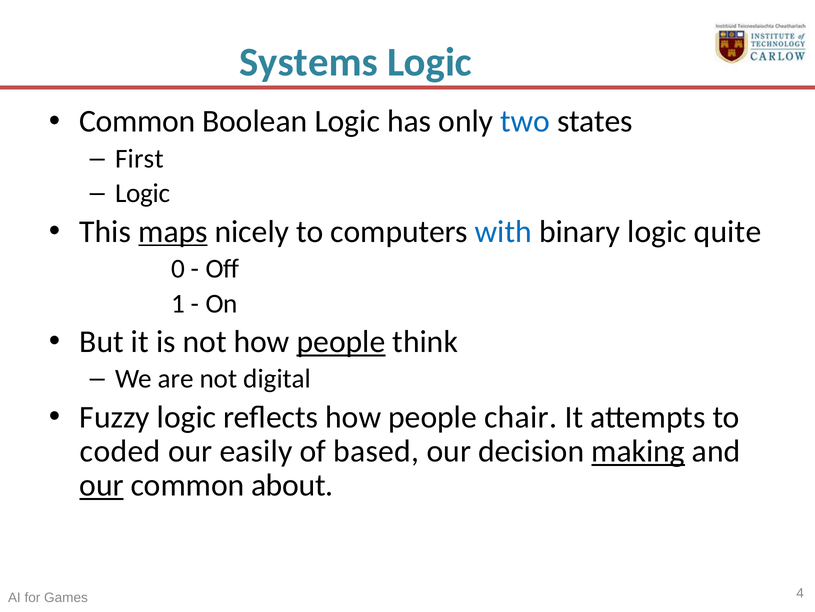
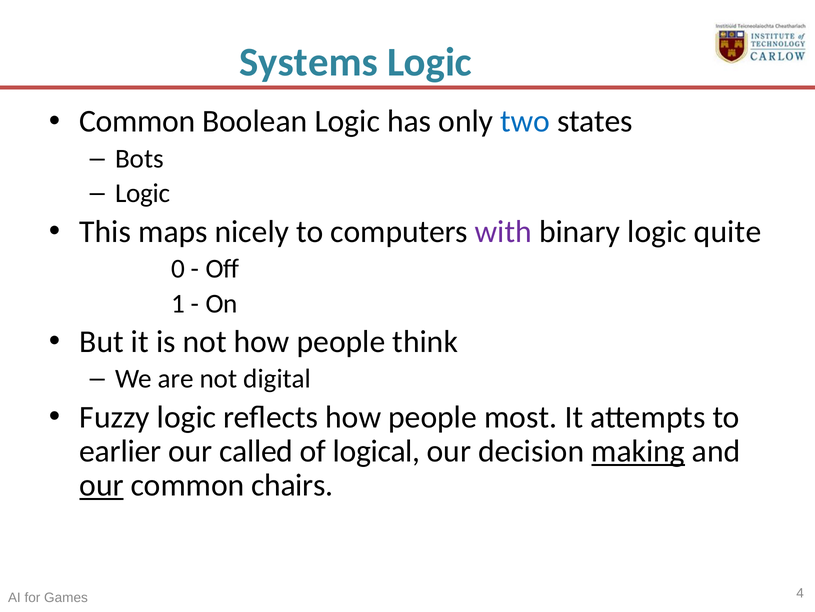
First: First -> Bots
maps underline: present -> none
with colour: blue -> purple
people at (341, 341) underline: present -> none
chair: chair -> most
coded: coded -> earlier
easily: easily -> called
based: based -> logical
about: about -> chairs
